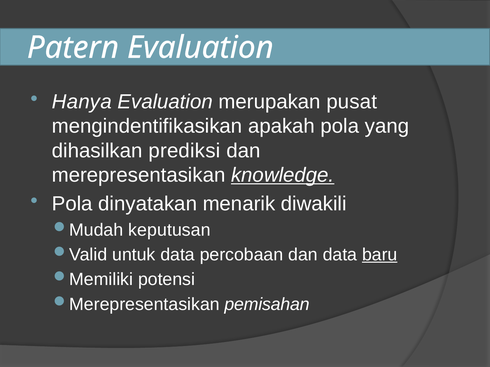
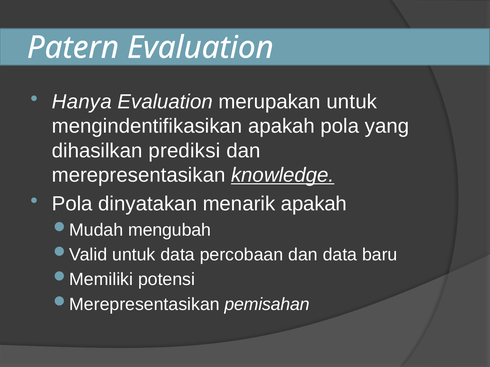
merupakan pusat: pusat -> untuk
menarik diwakili: diwakili -> apakah
keputusan: keputusan -> mengubah
baru underline: present -> none
